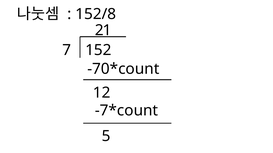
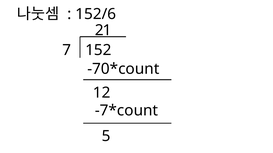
152/8: 152/8 -> 152/6
